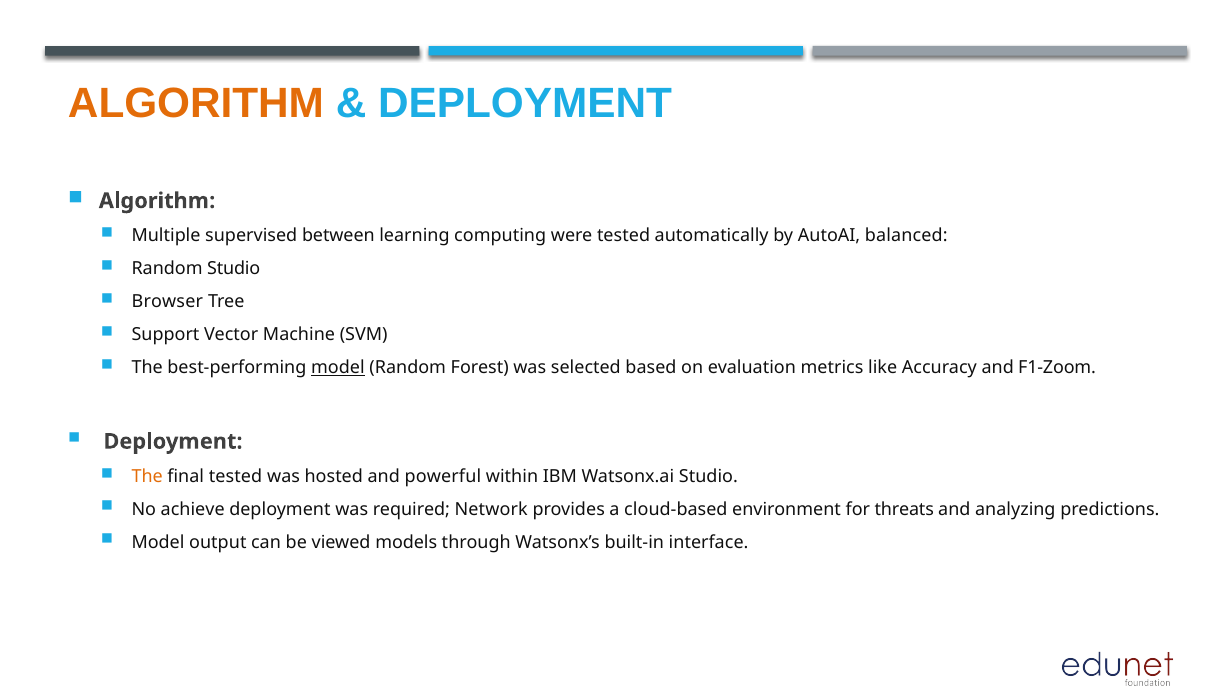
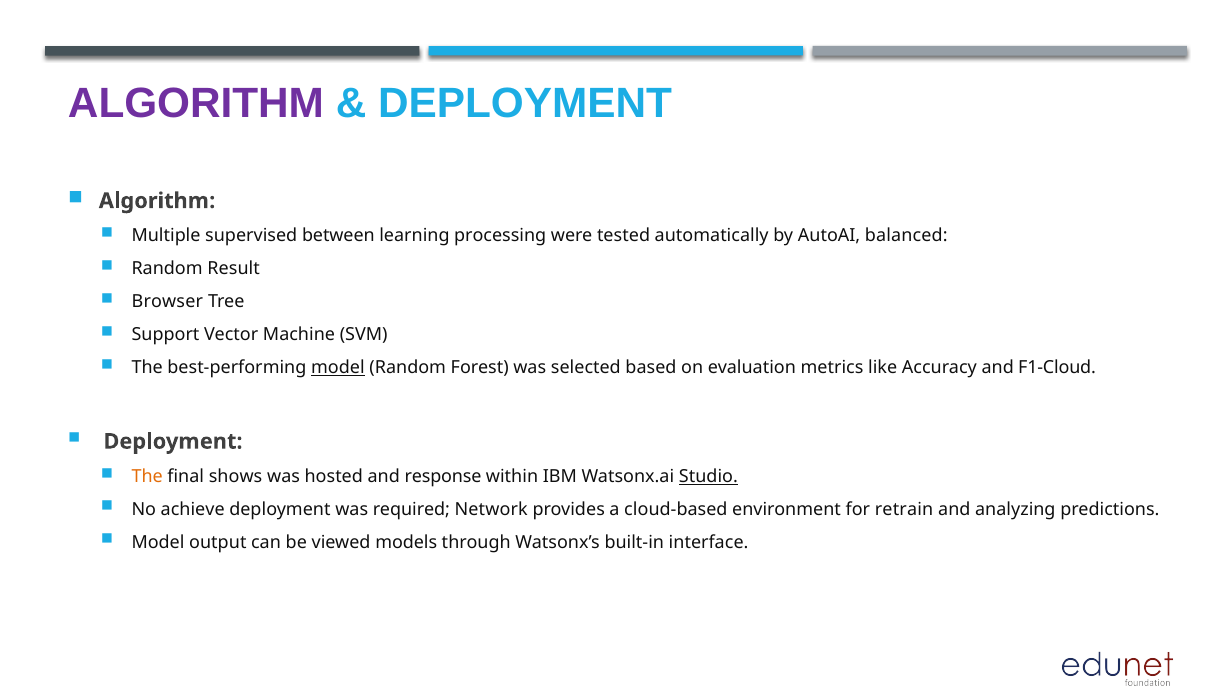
ALGORITHM at (196, 104) colour: orange -> purple
computing: computing -> processing
Random Studio: Studio -> Result
F1-Zoom: F1-Zoom -> F1-Cloud
final tested: tested -> shows
powerful: powerful -> response
Studio at (708, 476) underline: none -> present
threats: threats -> retrain
